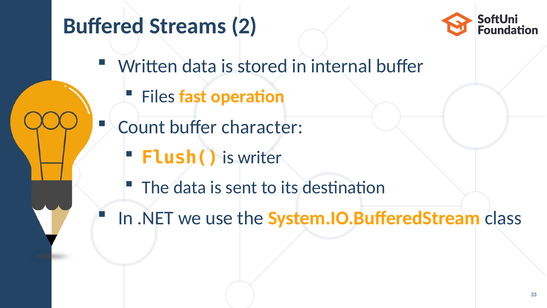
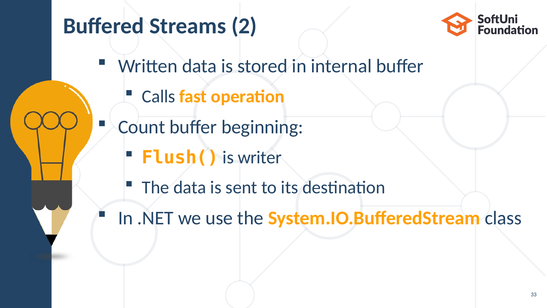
Files: Files -> Calls
character: character -> beginning
